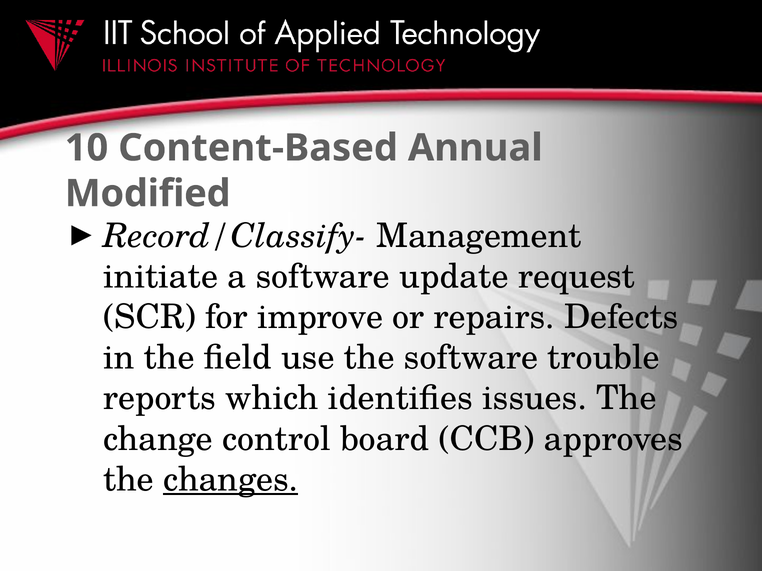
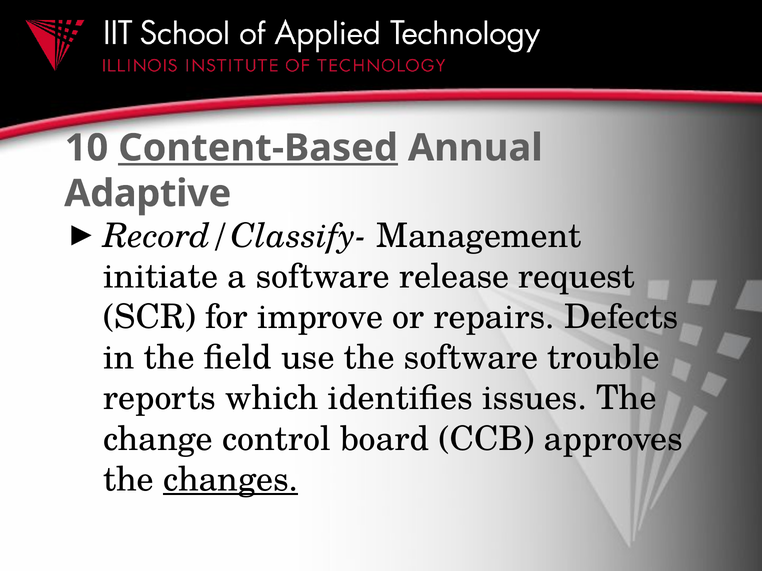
Content-Based underline: none -> present
Modified: Modified -> Adaptive
update: update -> release
